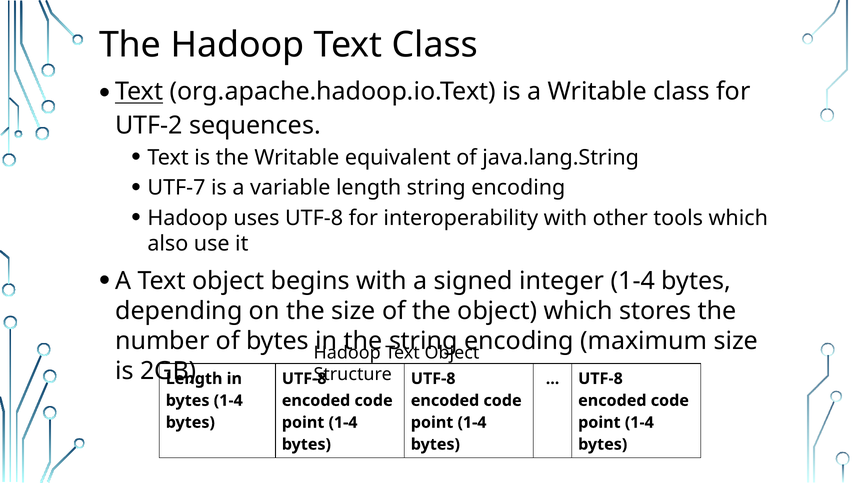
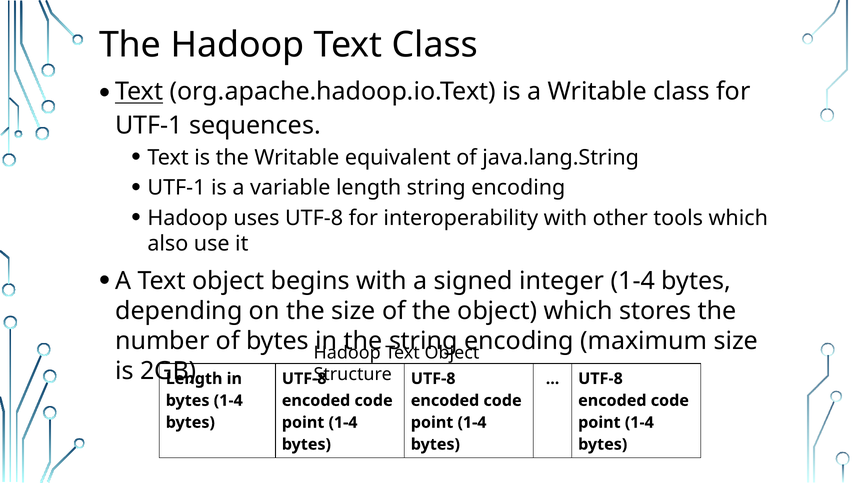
UTF-2 at (149, 126): UTF-2 -> UTF-1
UTF-7 at (176, 188): UTF-7 -> UTF-1
